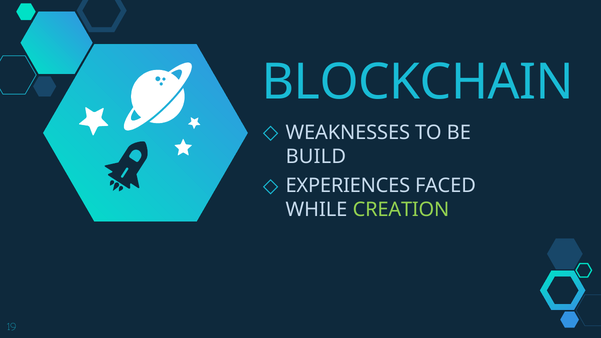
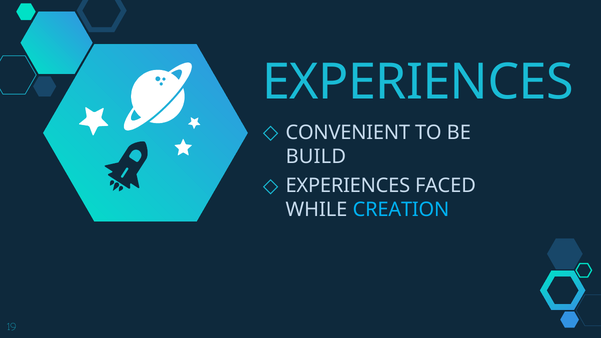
BLOCKCHAIN at (418, 82): BLOCKCHAIN -> EXPERIENCES
WEAKNESSES: WEAKNESSES -> CONVENIENT
CREATION colour: light green -> light blue
